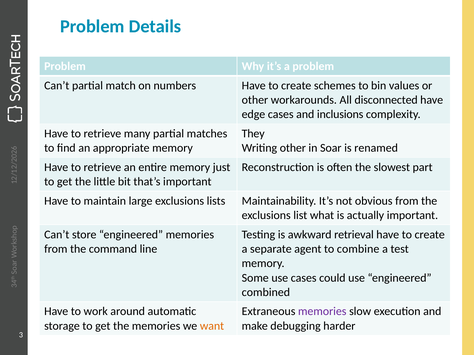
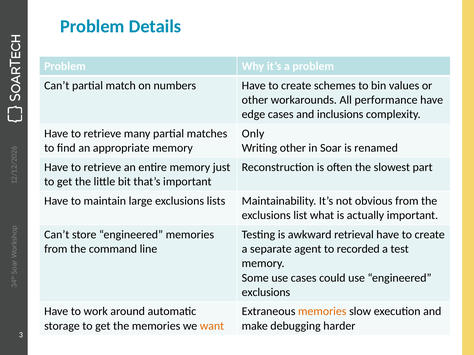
disconnected: disconnected -> performance
They: They -> Only
combine: combine -> recorded
combined at (266, 293): combined -> exclusions
memories at (322, 312) colour: purple -> orange
